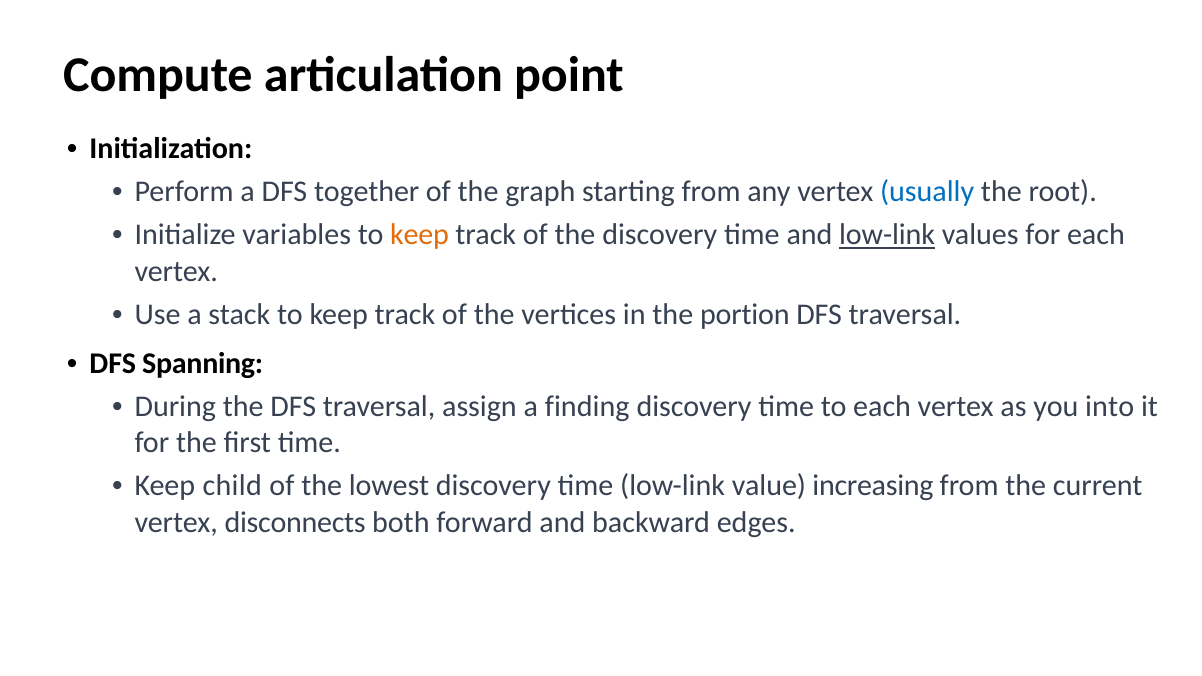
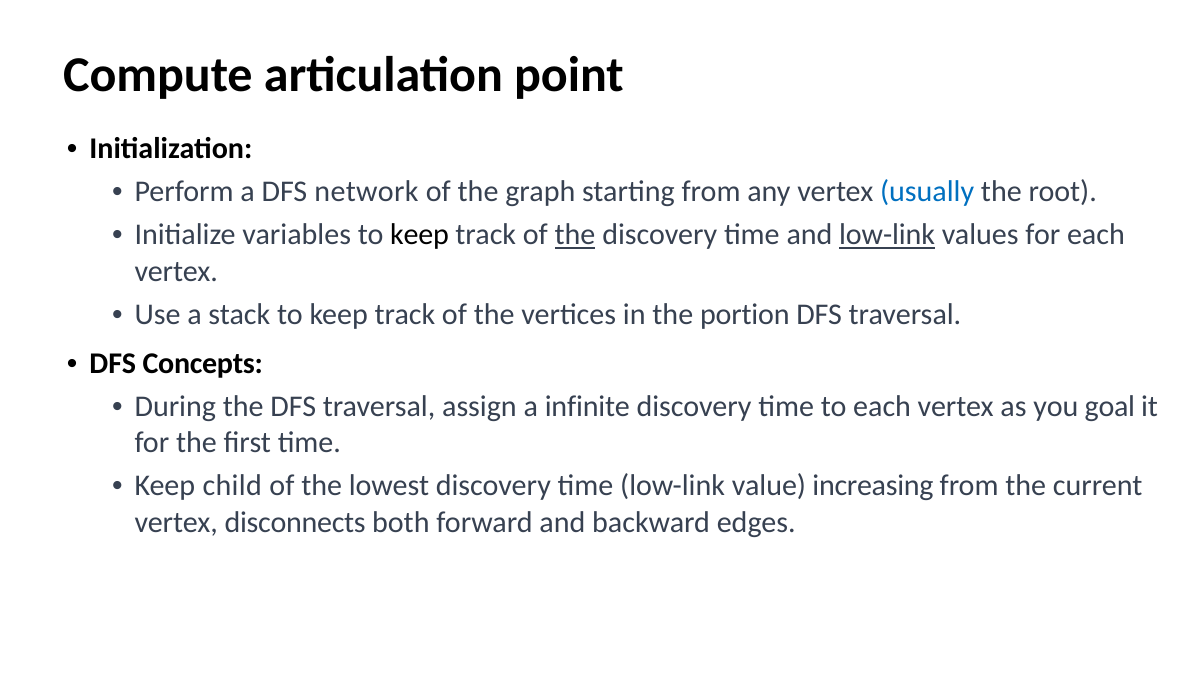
together: together -> network
keep at (420, 235) colour: orange -> black
the at (575, 235) underline: none -> present
Spanning: Spanning -> Concepts
finding: finding -> infinite
into: into -> goal
